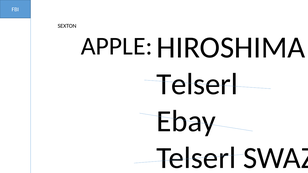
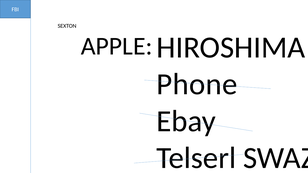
Telserl at (197, 84): Telserl -> Phone
